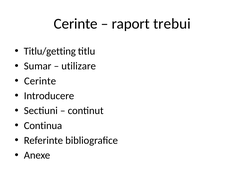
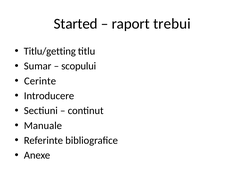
Cerinte at (76, 24): Cerinte -> Started
utilizare: utilizare -> scopului
Continua: Continua -> Manuale
